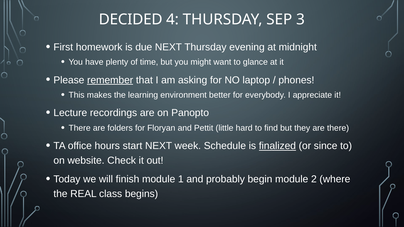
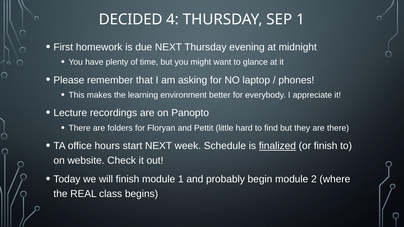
SEP 3: 3 -> 1
remember underline: present -> none
or since: since -> finish
